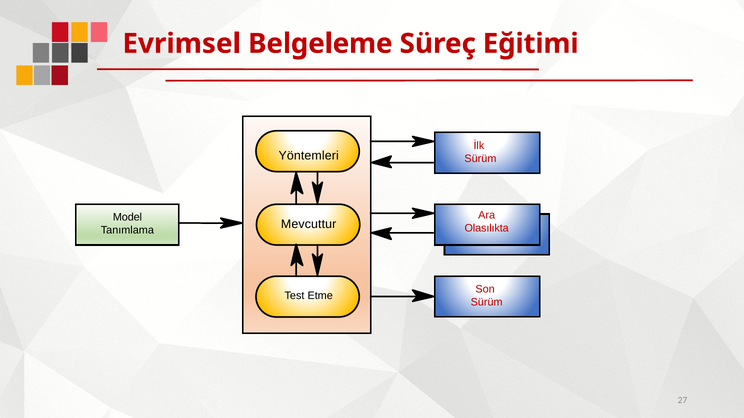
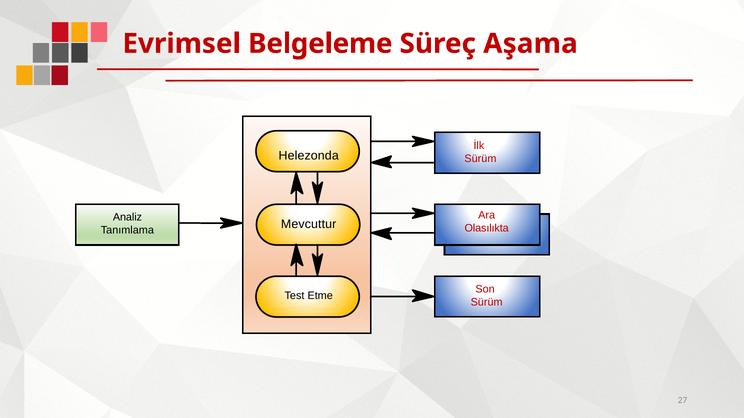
Eğitimi: Eğitimi -> Aşama
Yöntemleri: Yöntemleri -> Helezonda
Model: Model -> Analiz
